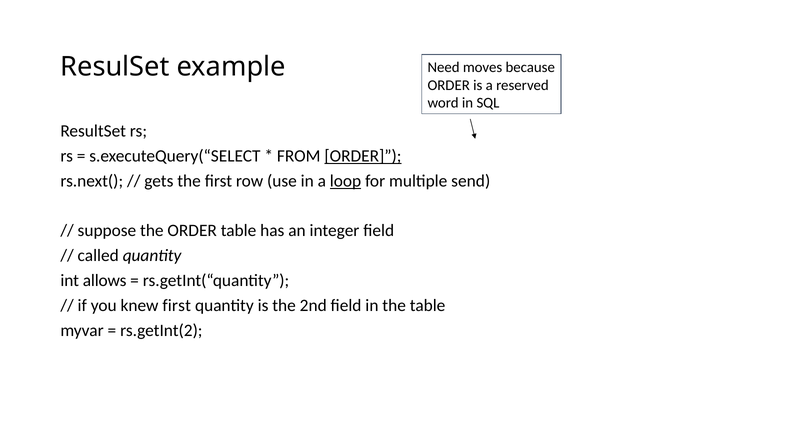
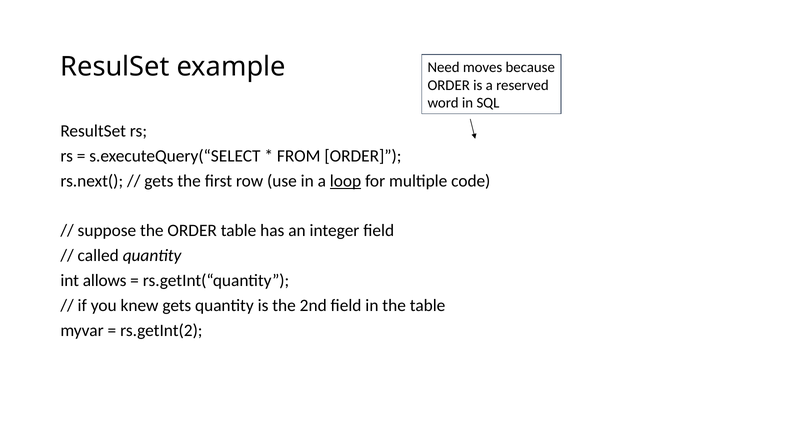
ORDER at (363, 156) underline: present -> none
send: send -> code
knew first: first -> gets
